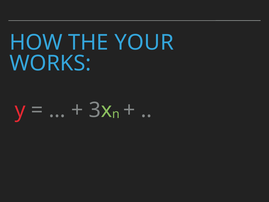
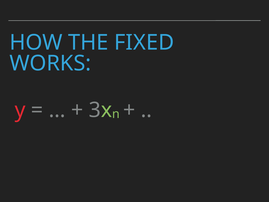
YOUR: YOUR -> FIXED
